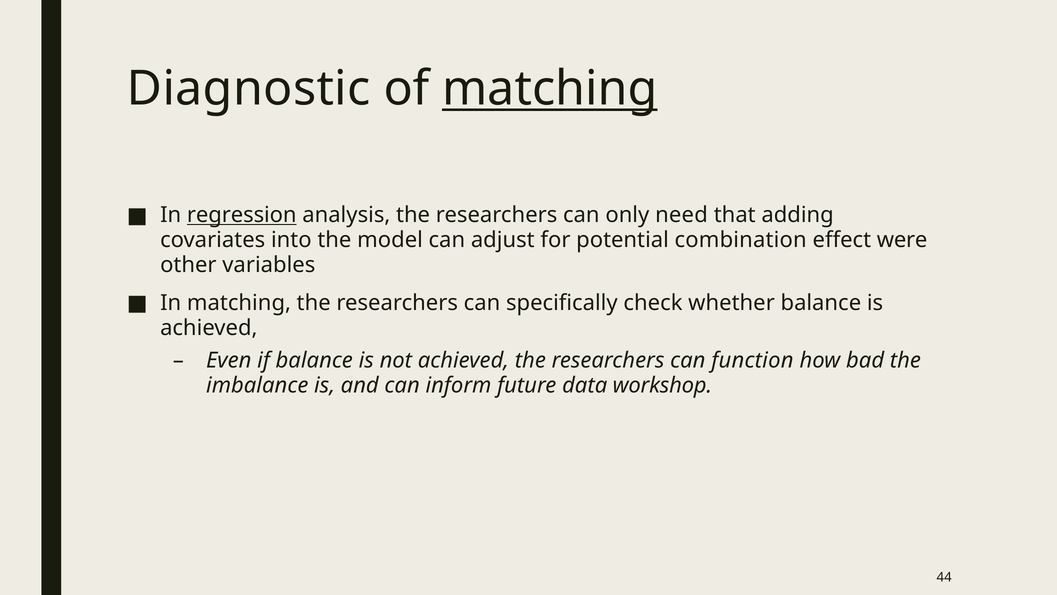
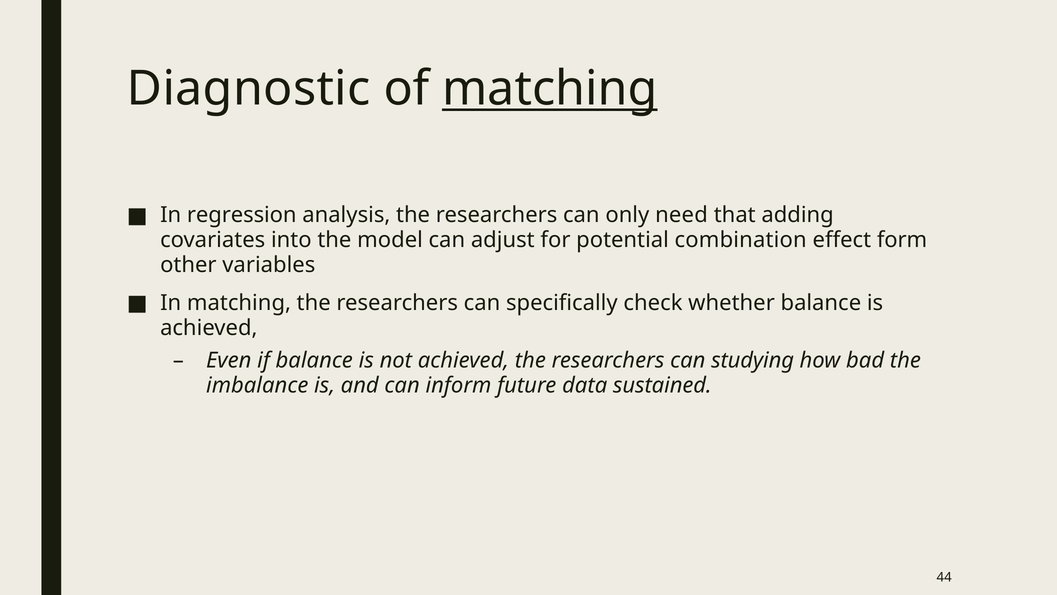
regression underline: present -> none
were: were -> form
function: function -> studying
workshop: workshop -> sustained
